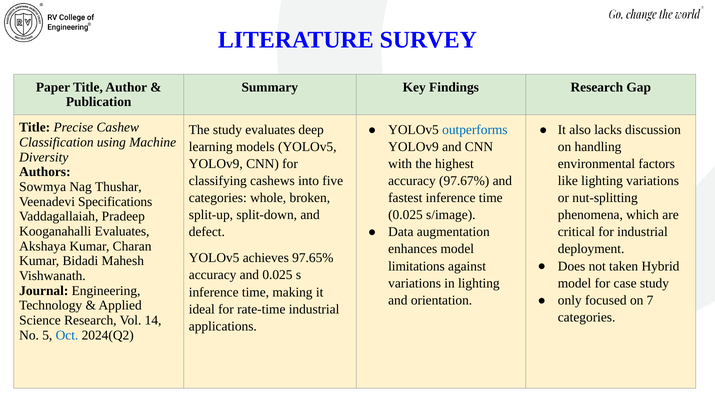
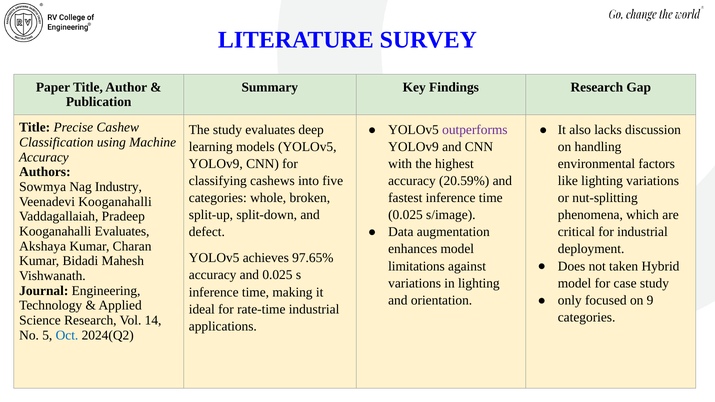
outperforms colour: blue -> purple
Diversity at (44, 157): Diversity -> Accuracy
97.67%: 97.67% -> 20.59%
Thushar: Thushar -> Industry
Veenadevi Specifications: Specifications -> Kooganahalli
7: 7 -> 9
